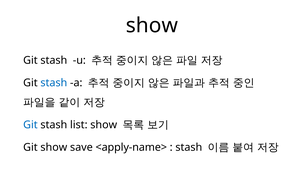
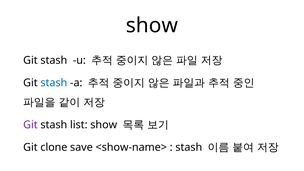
Git at (30, 125) colour: blue -> purple
Git show: show -> clone
<apply-name>: <apply-name> -> <show-name>
